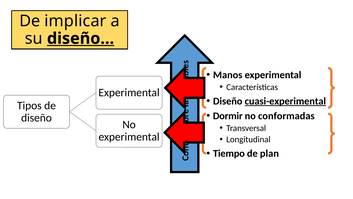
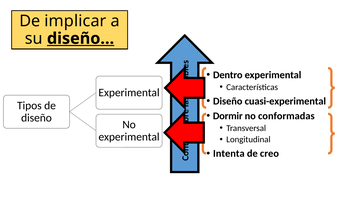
Manos: Manos -> Dentro
cuasi-experimental underline: present -> none
Tiempo: Tiempo -> Intenta
plan: plan -> creo
